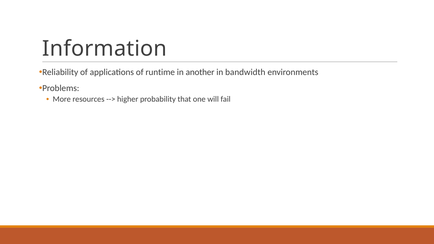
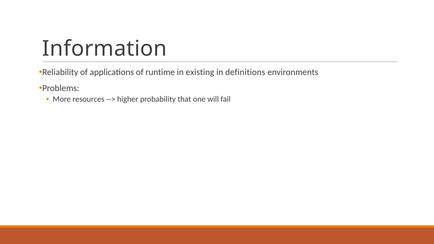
another: another -> existing
bandwidth: bandwidth -> definitions
